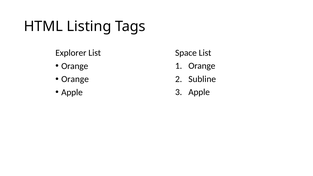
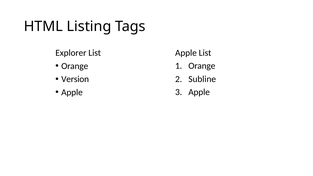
Space at (186, 53): Space -> Apple
Orange at (75, 79): Orange -> Version
